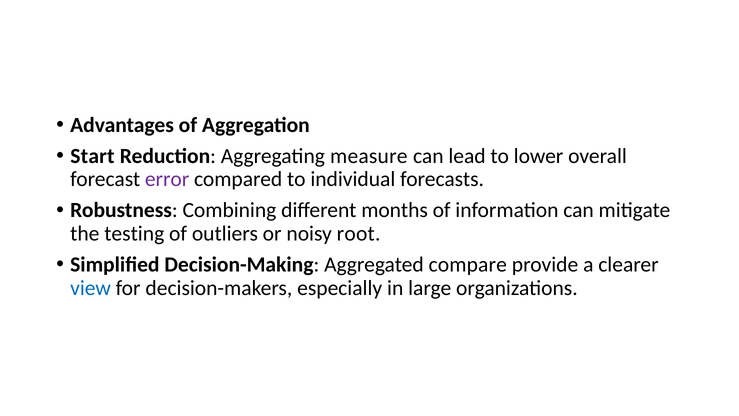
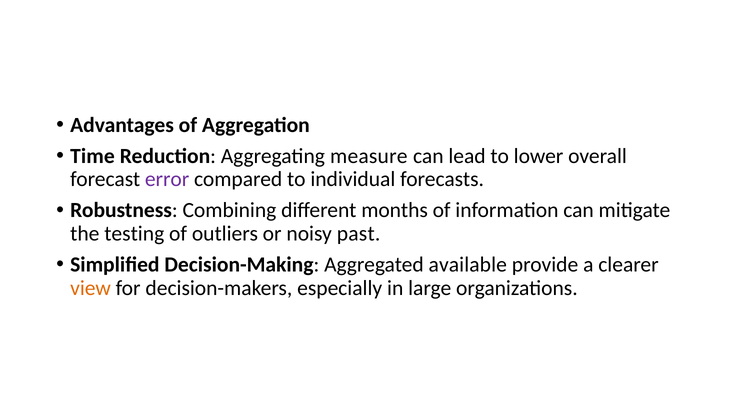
Start: Start -> Time
root: root -> past
compare: compare -> available
view colour: blue -> orange
